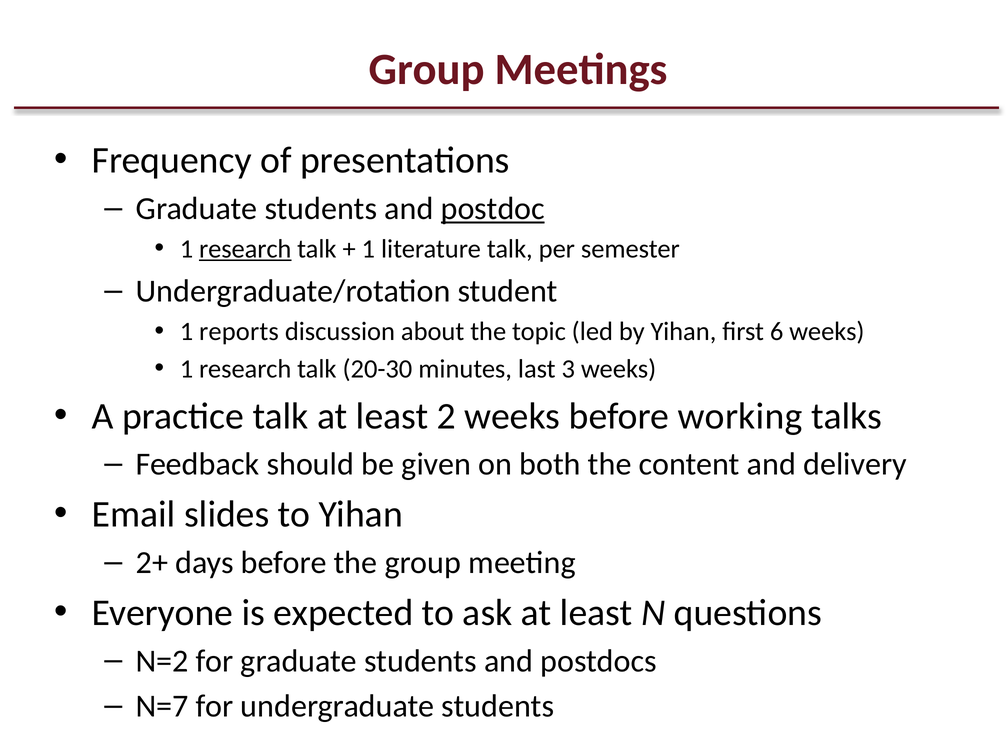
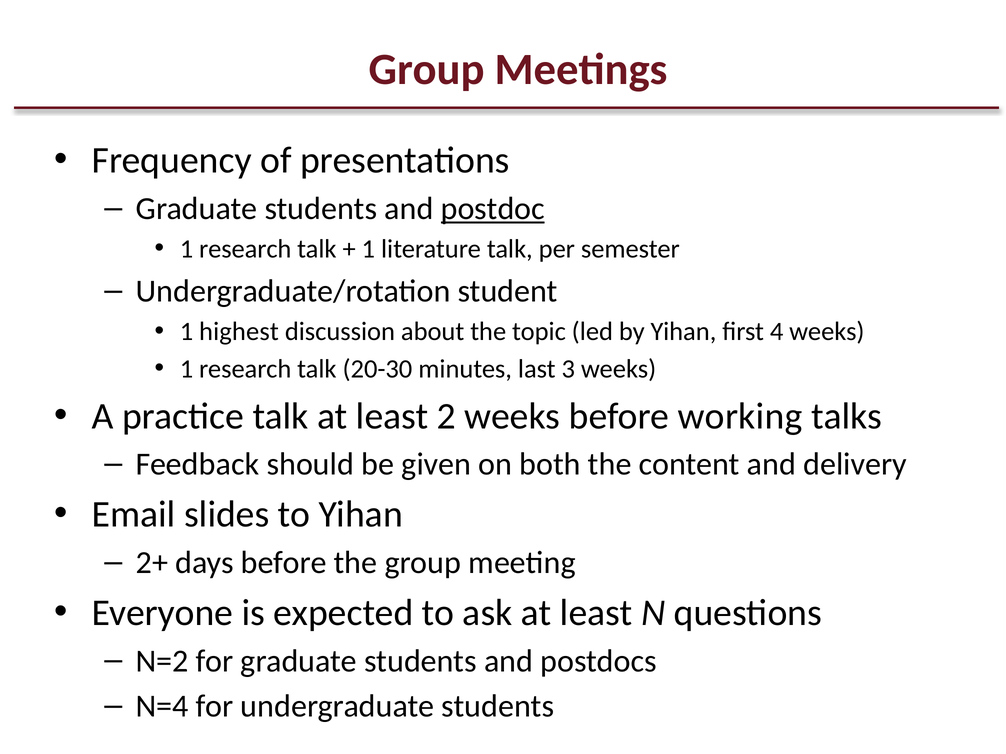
research at (245, 249) underline: present -> none
reports: reports -> highest
6: 6 -> 4
N=7: N=7 -> N=4
